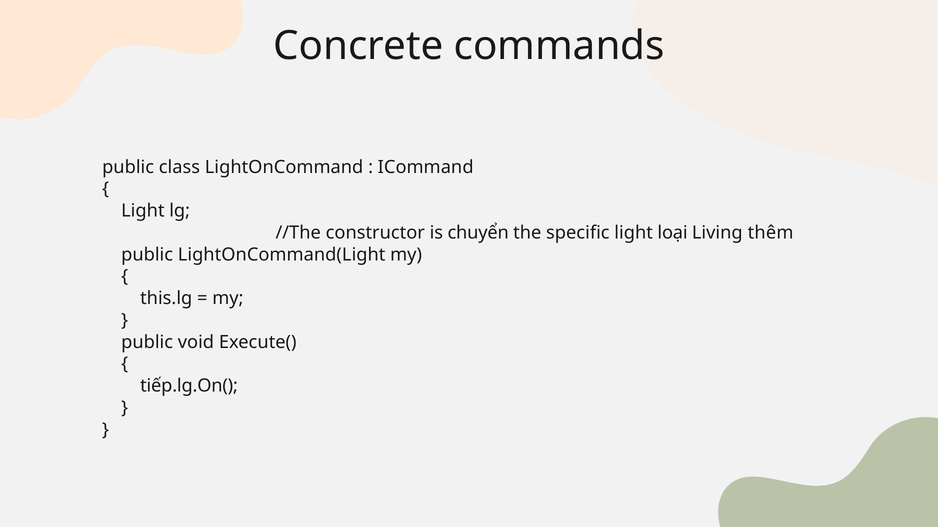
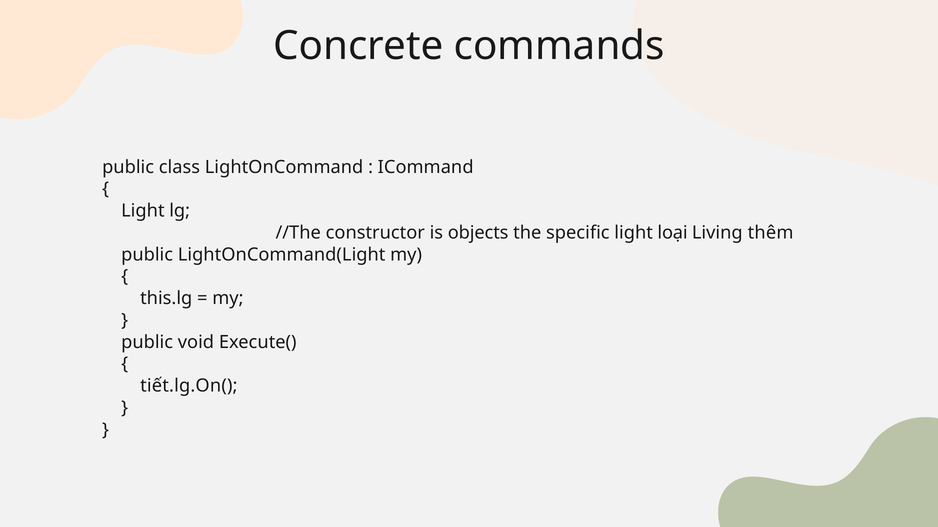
chuyển: chuyển -> objects
tiếp.lg.On(: tiếp.lg.On( -> tiết.lg.On(
